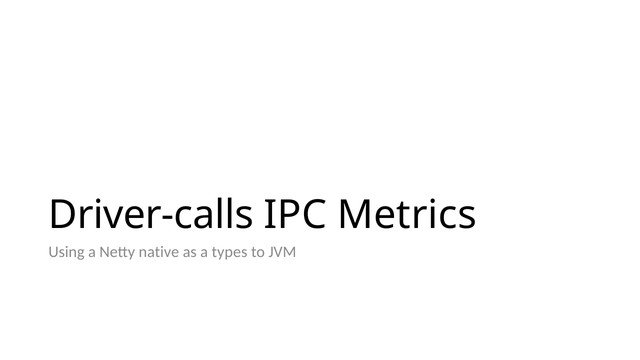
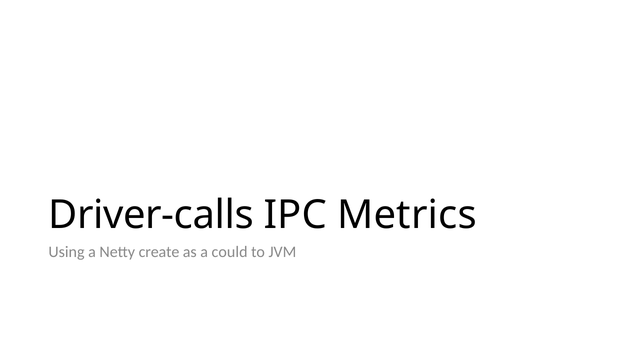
native: native -> create
types: types -> could
